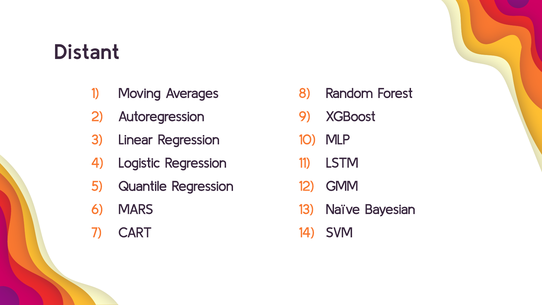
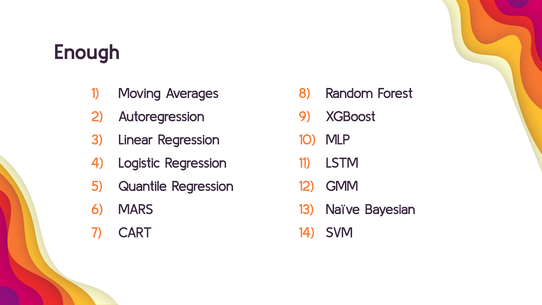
Distant: Distant -> Enough
